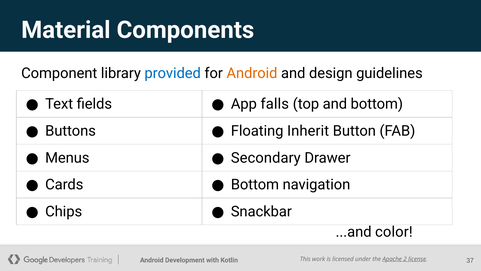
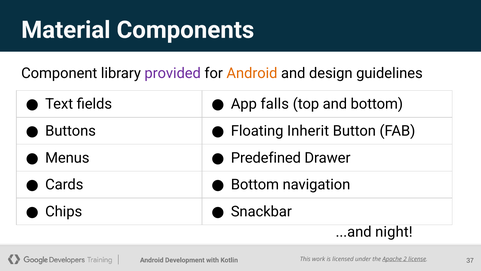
provided colour: blue -> purple
Secondary: Secondary -> Predefined
color: color -> night
